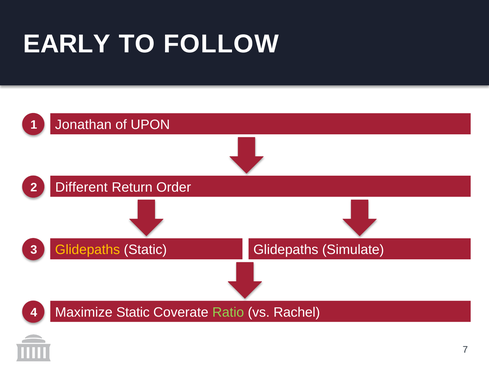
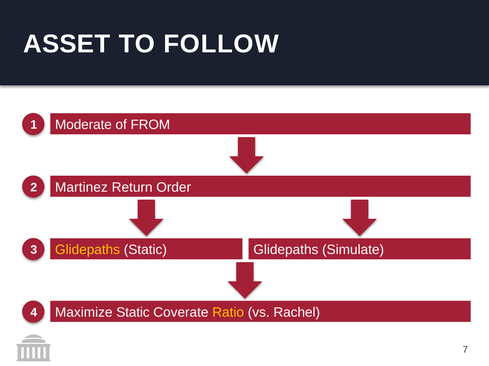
EARLY: EARLY -> ASSET
Jonathan: Jonathan -> Moderate
UPON: UPON -> FROM
Different: Different -> Martinez
Ratio colour: light green -> yellow
